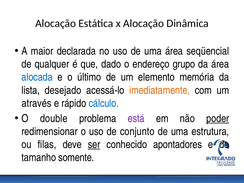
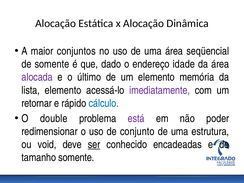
declarada: declarada -> conjuntos
de qualquer: qualquer -> somente
grupo: grupo -> idade
alocada colour: blue -> purple
lista desejado: desejado -> elemento
imediatamente colour: orange -> purple
através: através -> retornar
poder underline: present -> none
filas: filas -> void
apontadores: apontadores -> encadeadas
